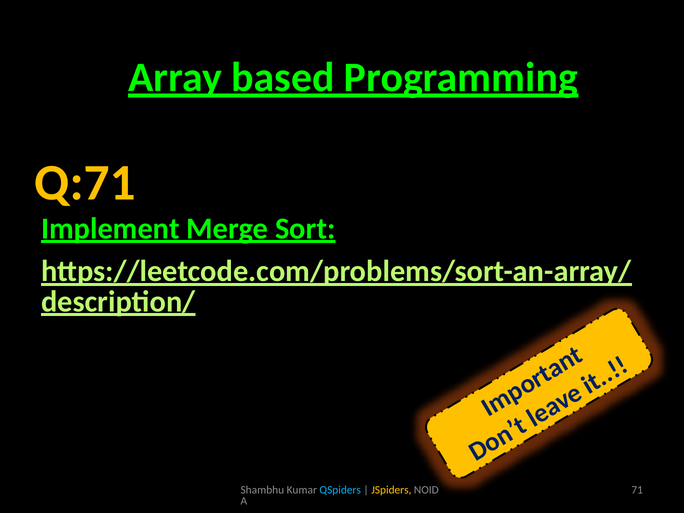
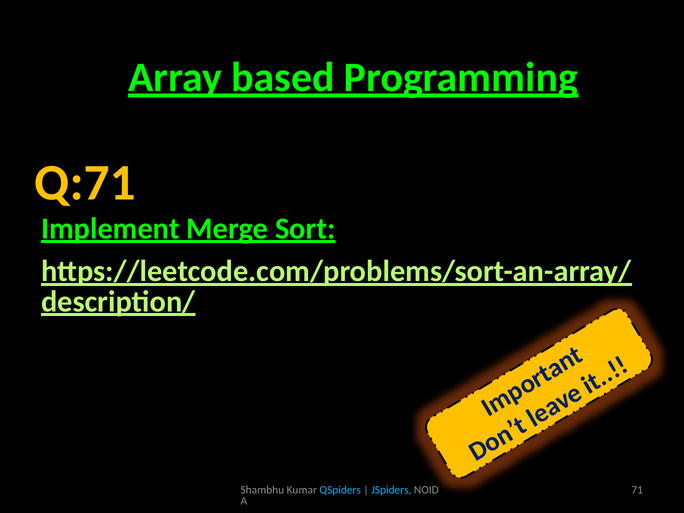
JSpiders colour: yellow -> light blue
